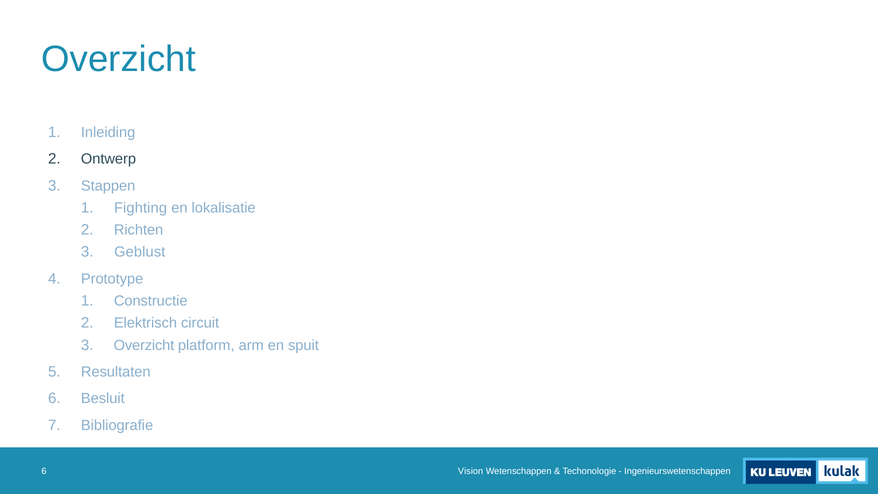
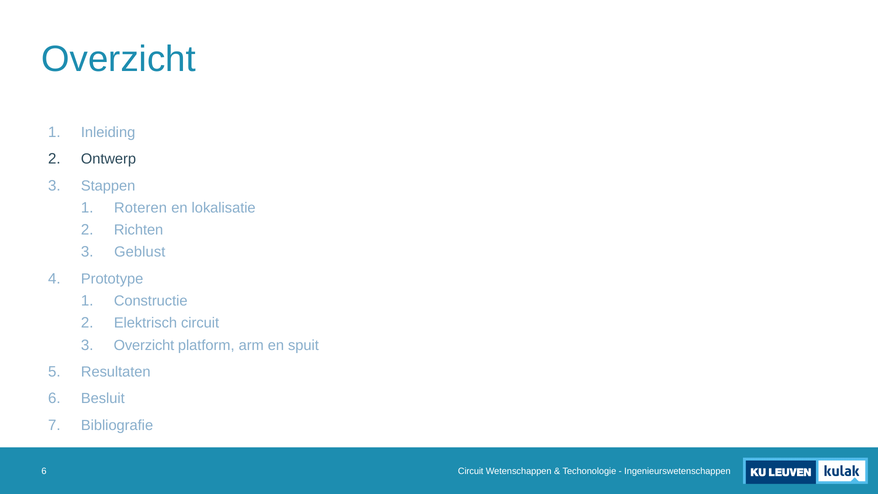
Fighting: Fighting -> Roteren
Vision at (471, 471): Vision -> Circuit
